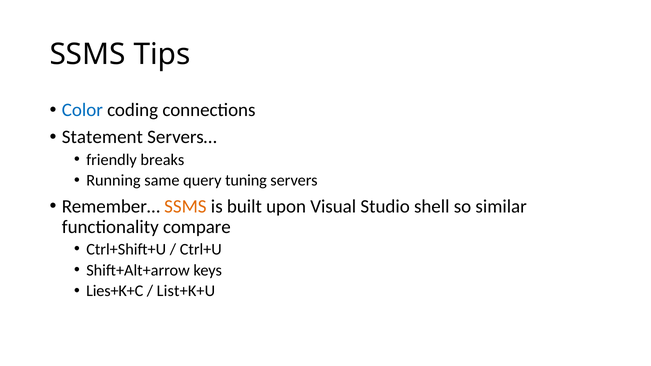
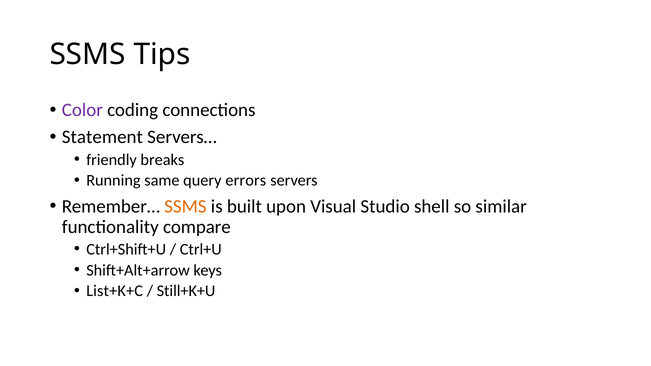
Color colour: blue -> purple
tuning: tuning -> errors
Lies+K+C: Lies+K+C -> List+K+C
List+K+U: List+K+U -> Still+K+U
